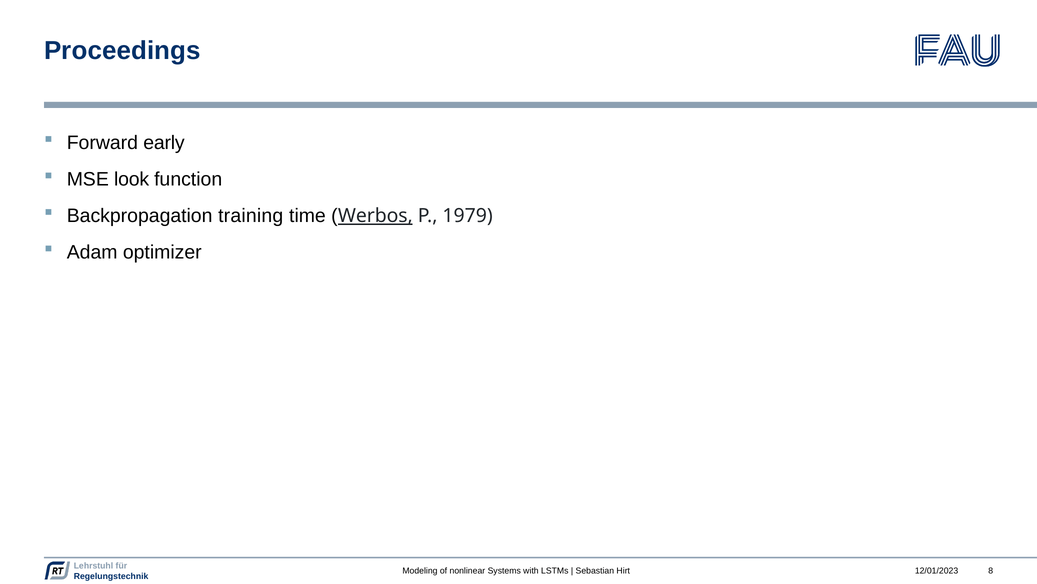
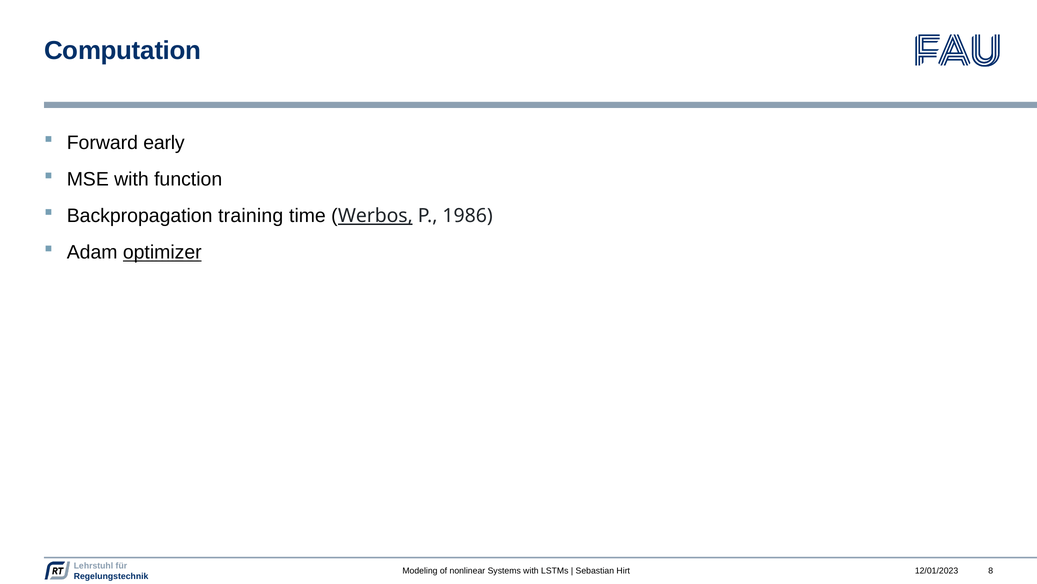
Proceedings: Proceedings -> Computation
MSE look: look -> with
1979: 1979 -> 1986
optimizer underline: none -> present
